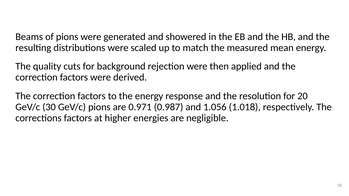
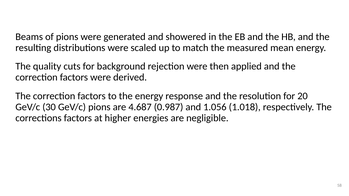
0.971: 0.971 -> 4.687
